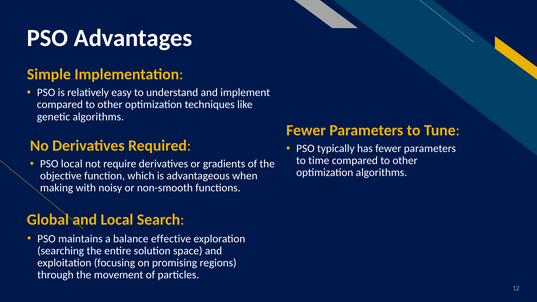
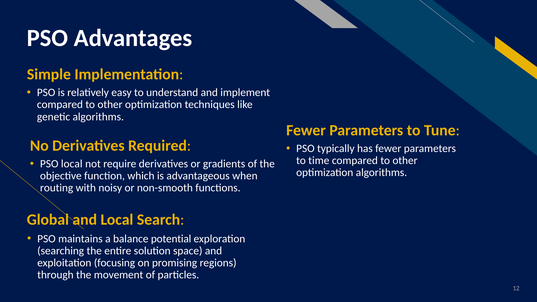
making: making -> routing
effective: effective -> potential
